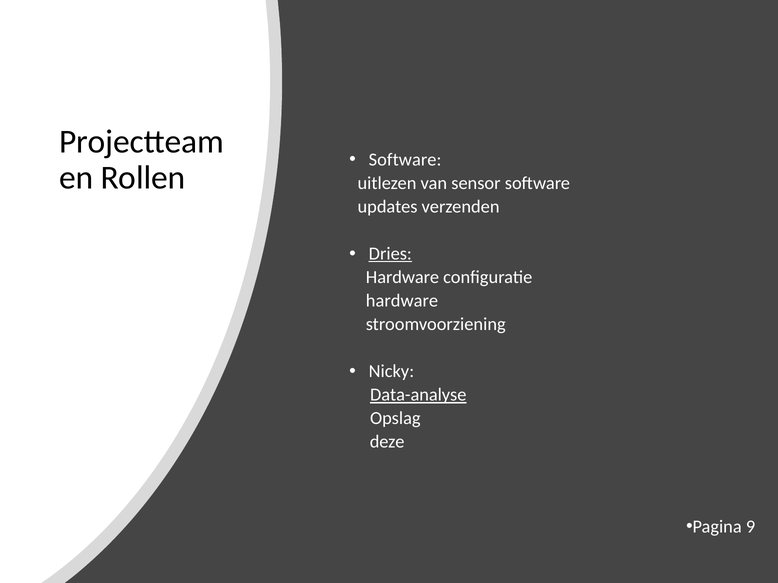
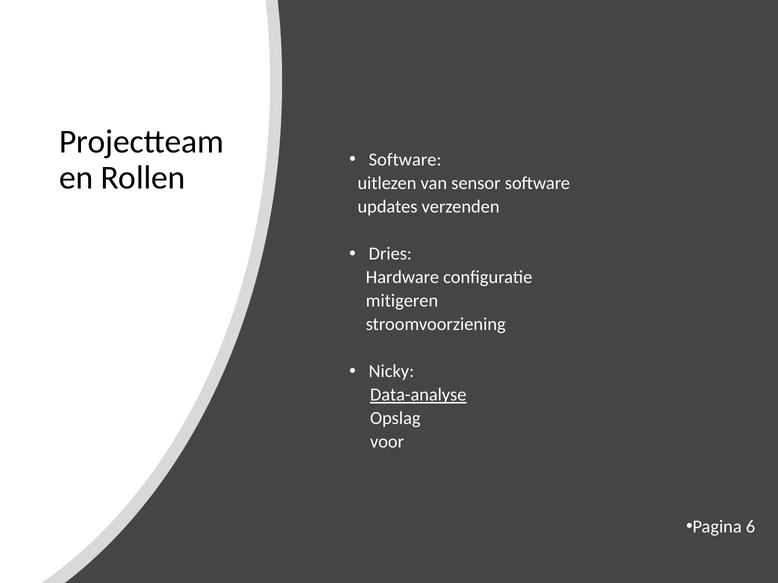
Dries underline: present -> none
hardware at (402, 301): hardware -> mitigeren
deze: deze -> voor
9: 9 -> 6
